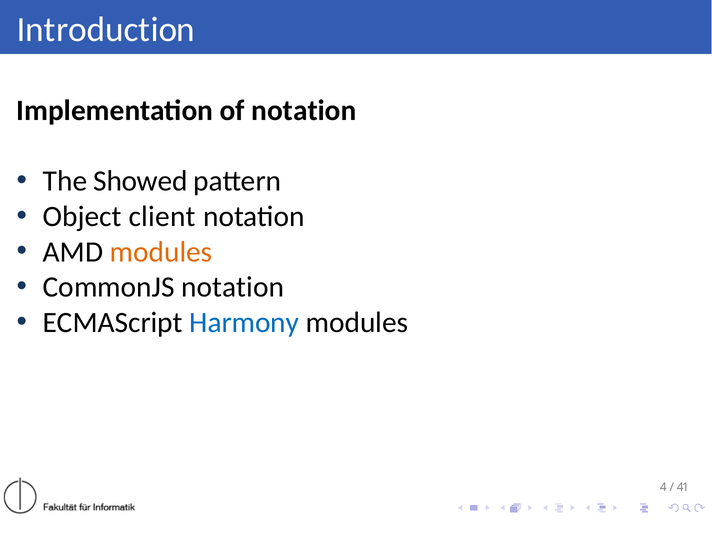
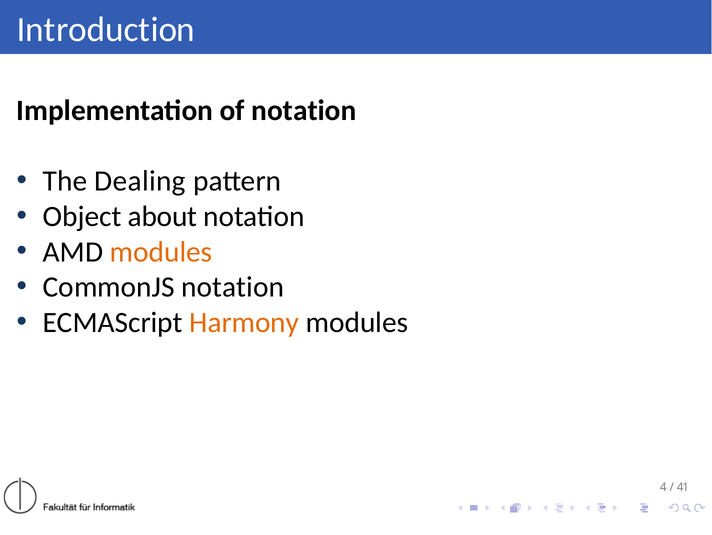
Showed: Showed -> Dealing
client: client -> about
Harmony colour: blue -> orange
